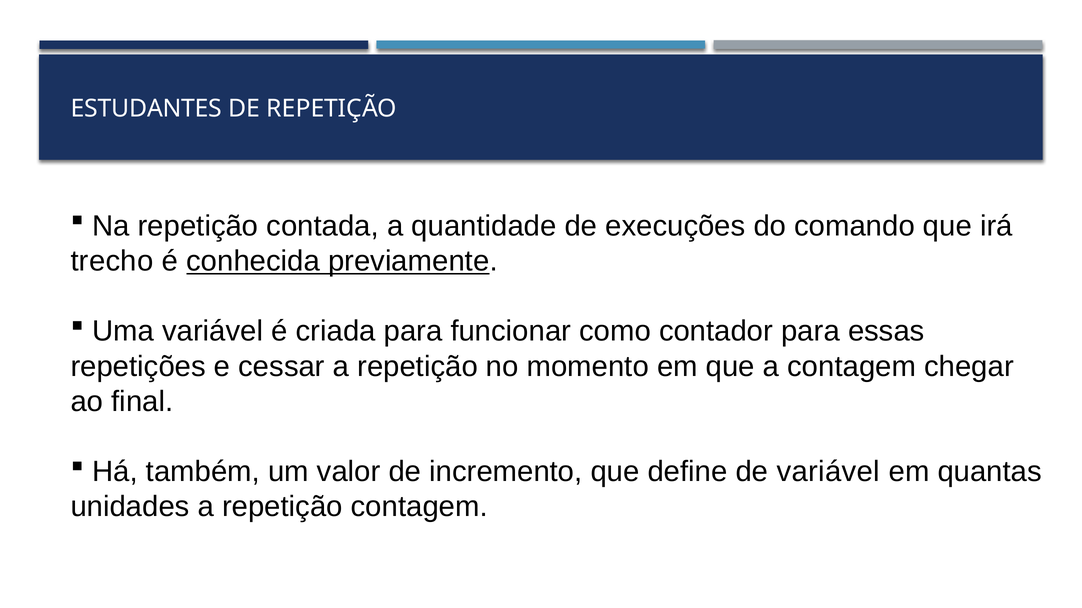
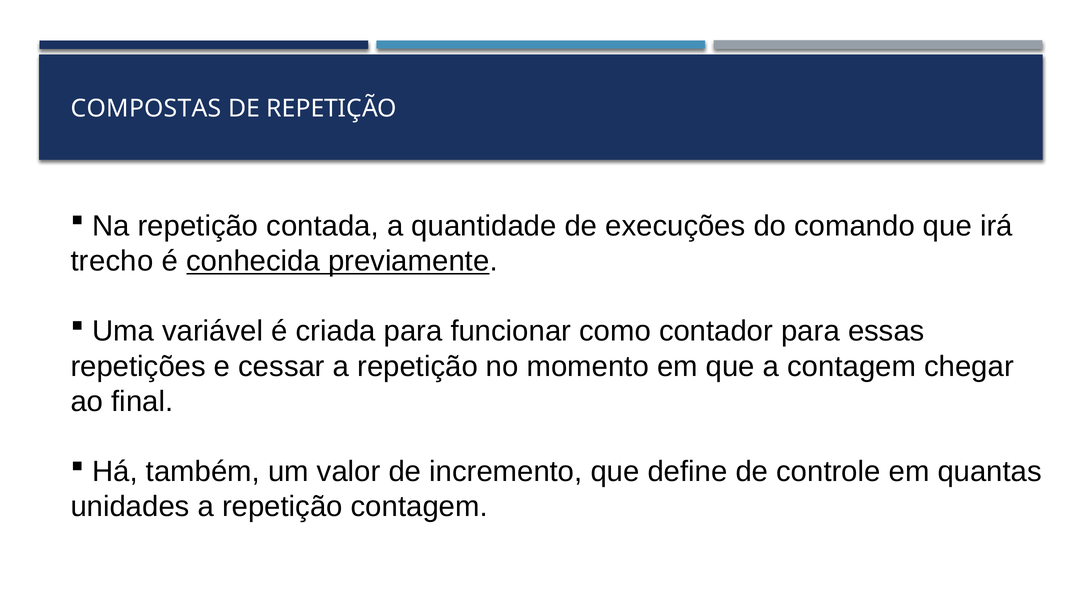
ESTUDANTES: ESTUDANTES -> COMPOSTAS
de variável: variável -> controle
